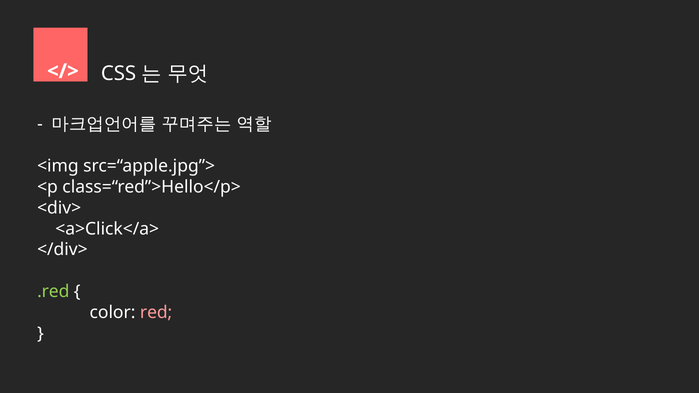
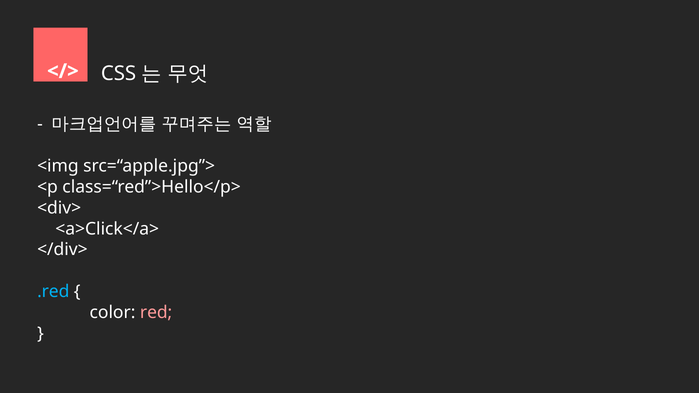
.red colour: light green -> light blue
